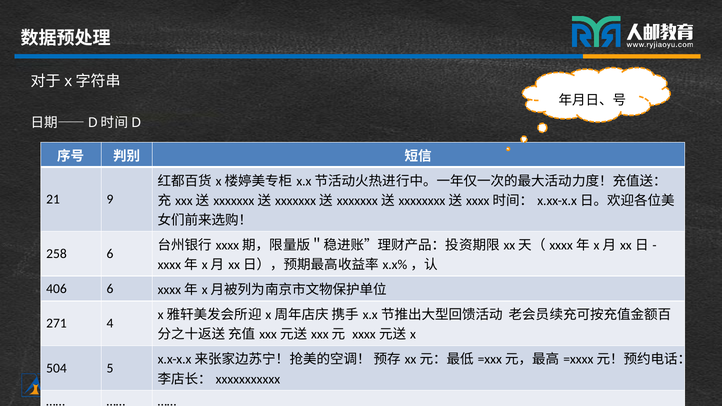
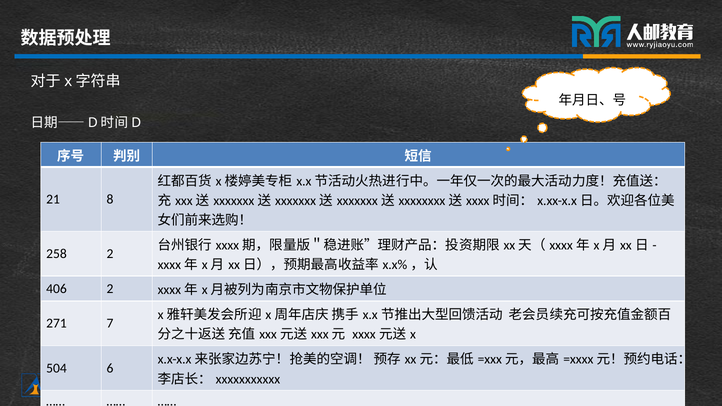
9: 9 -> 8
258 6: 6 -> 2
406 6: 6 -> 2
4: 4 -> 7
5: 5 -> 6
